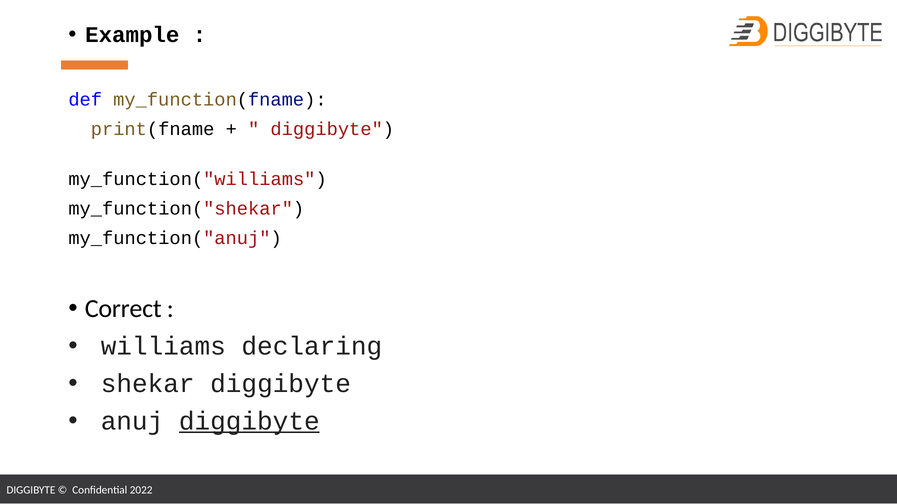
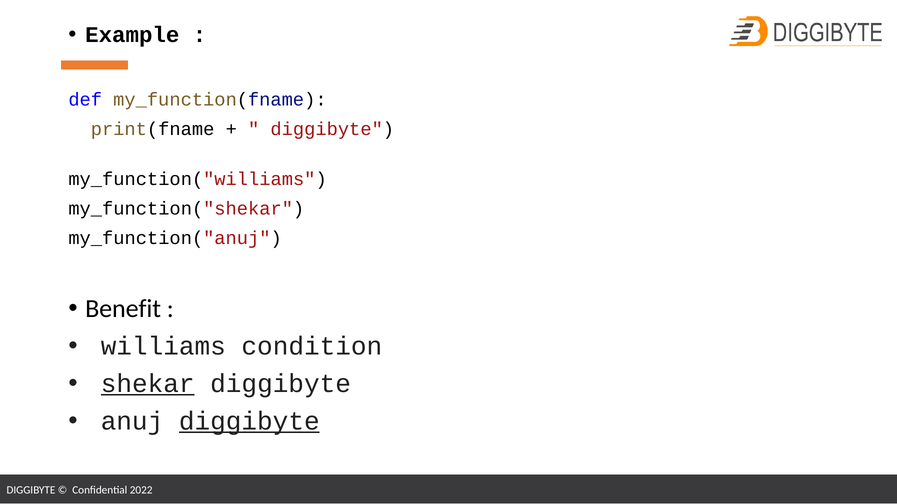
Correct: Correct -> Benefit
declaring: declaring -> condition
shekar underline: none -> present
